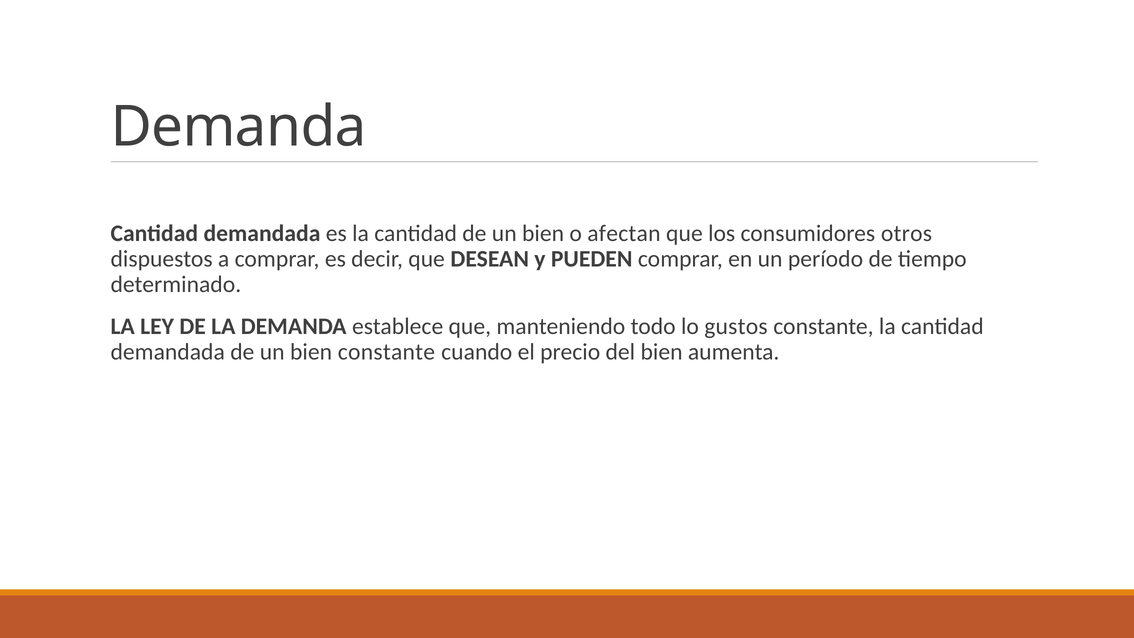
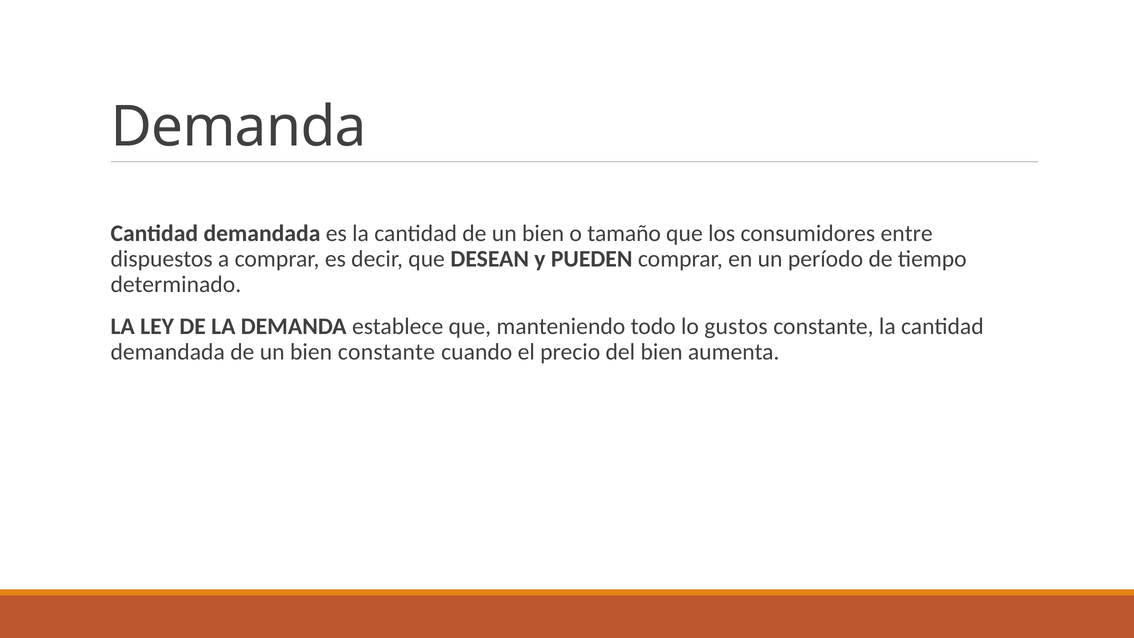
afectan: afectan -> tamaño
otros: otros -> entre
